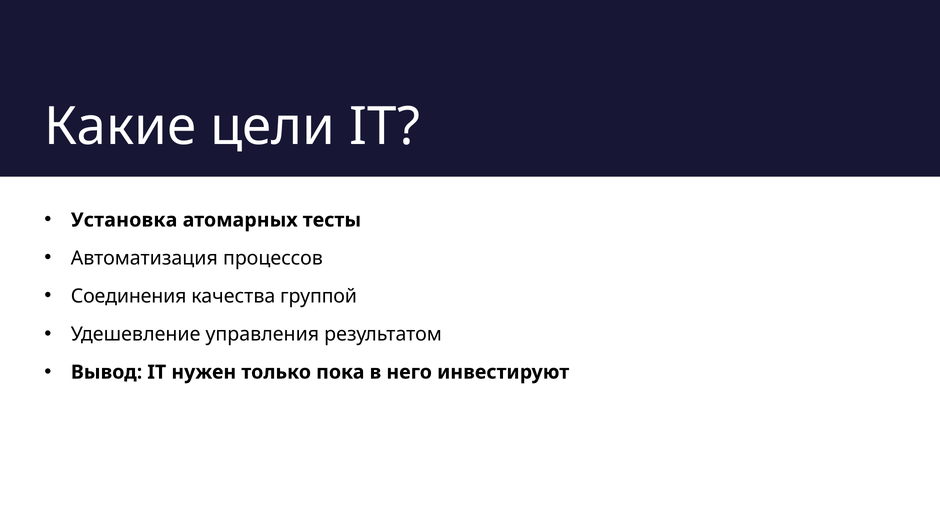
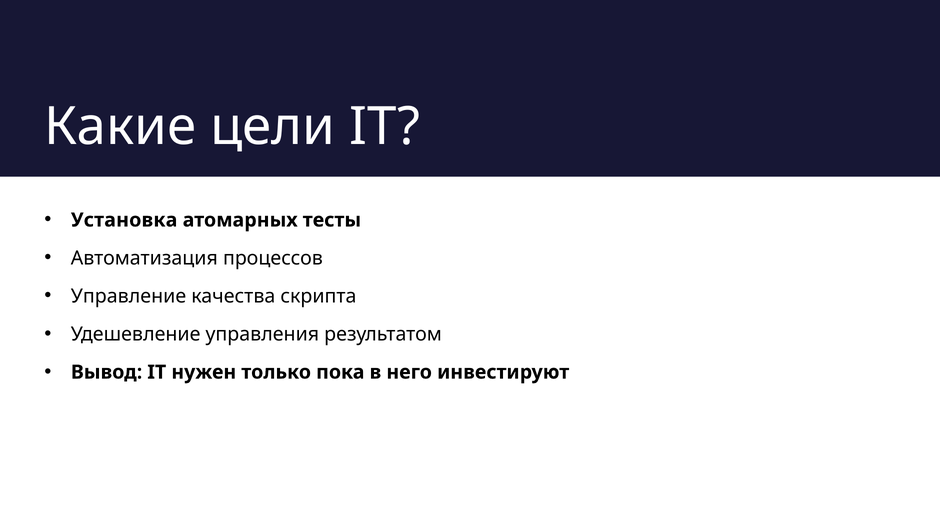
Соединения: Соединения -> Управление
группой: группой -> скрипта
